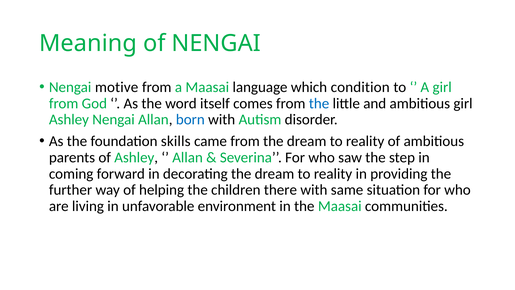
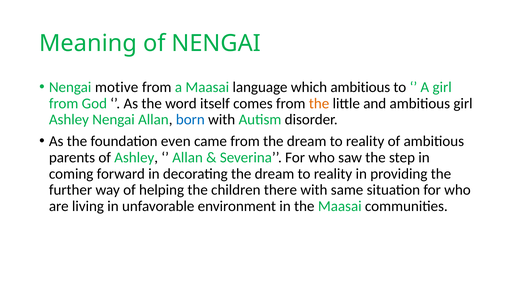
which condition: condition -> ambitious
the at (319, 103) colour: blue -> orange
skills: skills -> even
